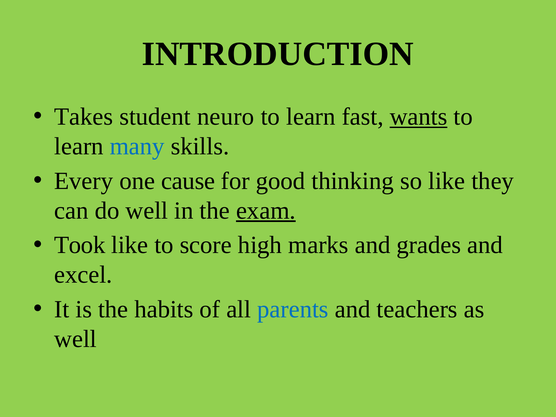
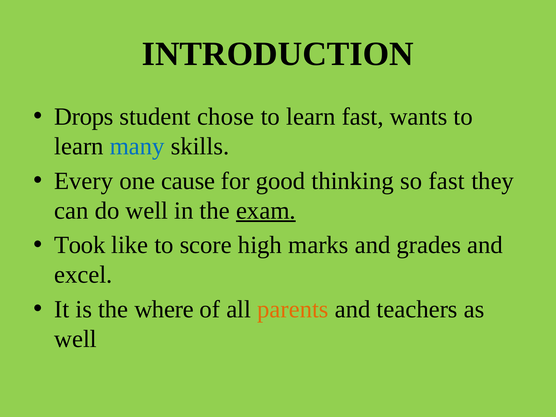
Takes: Takes -> Drops
neuro: neuro -> chose
wants underline: present -> none
so like: like -> fast
habits: habits -> where
parents colour: blue -> orange
